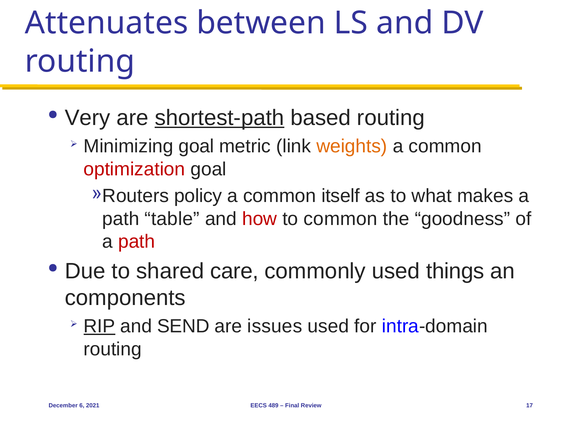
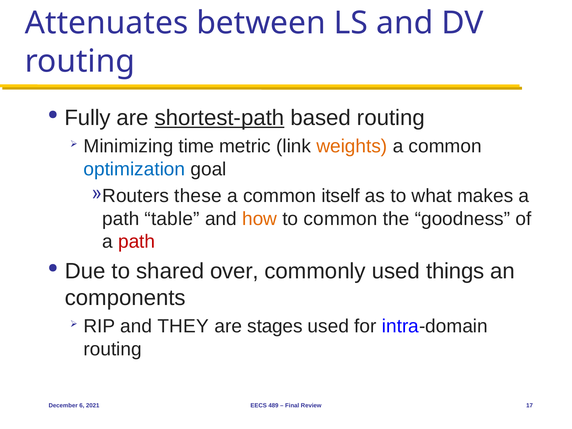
Very: Very -> Fully
Minimizing goal: goal -> time
optimization colour: red -> blue
policy: policy -> these
how colour: red -> orange
care: care -> over
RIP underline: present -> none
SEND: SEND -> THEY
issues: issues -> stages
